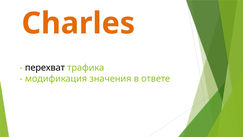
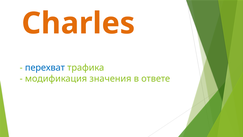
перехват colour: black -> blue
